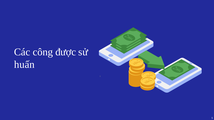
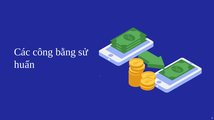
được: được -> bằng
